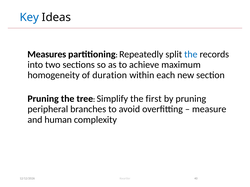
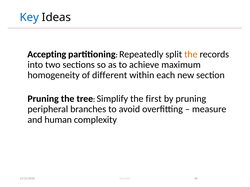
Measures: Measures -> Accepting
the at (191, 54) colour: blue -> orange
duration: duration -> different
